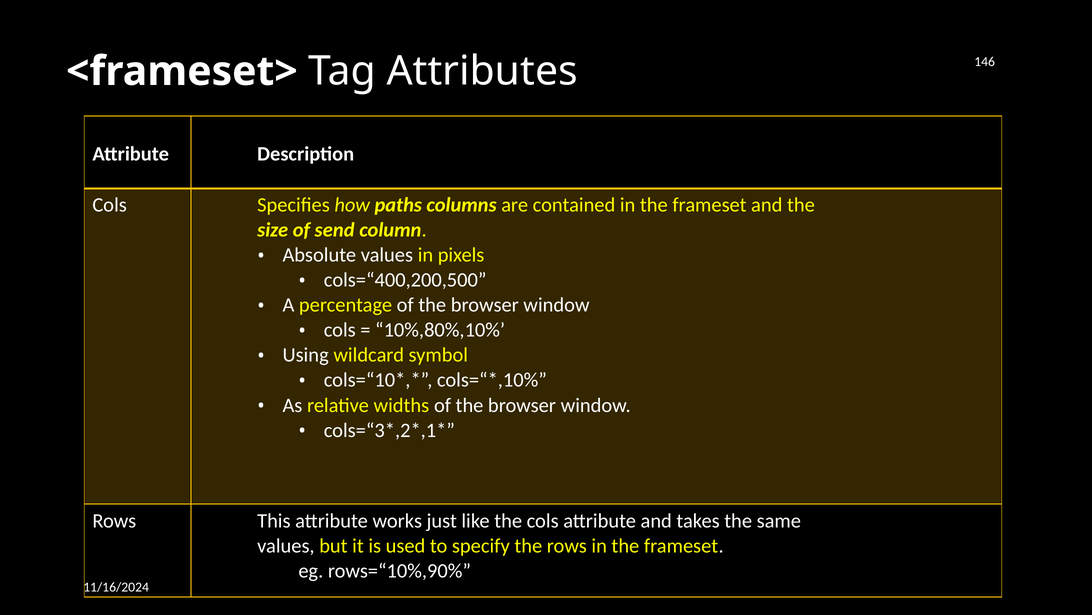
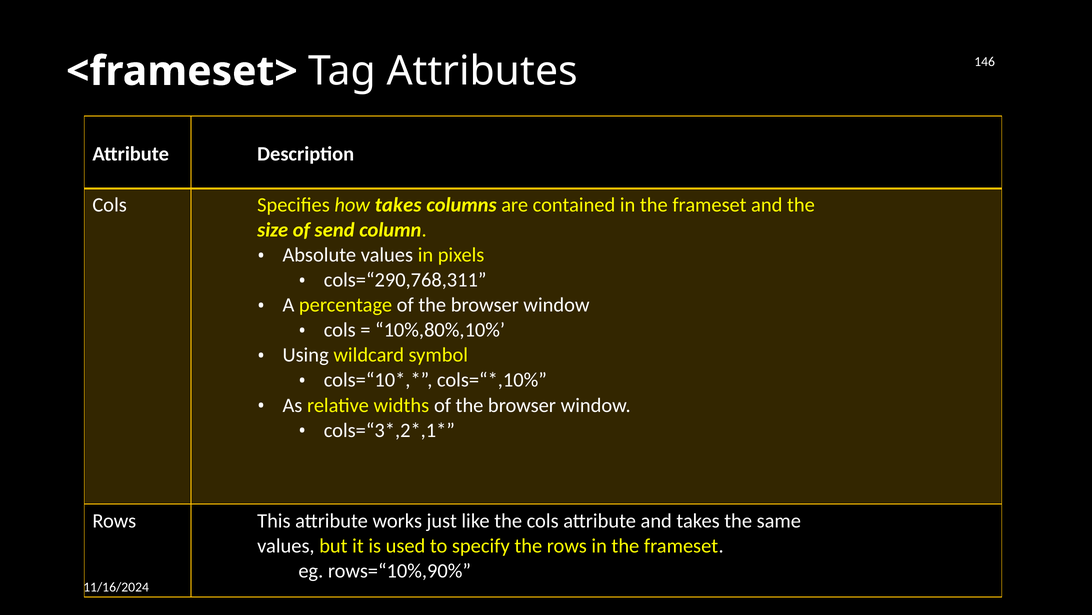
how paths: paths -> takes
cols=“400,200,500: cols=“400,200,500 -> cols=“290,768,311
